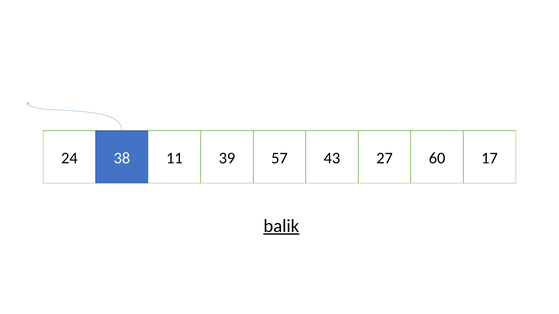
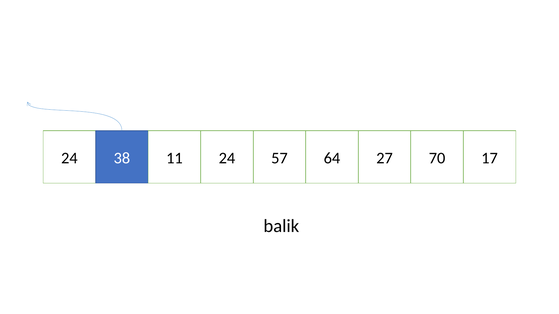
11 39: 39 -> 24
43: 43 -> 64
60: 60 -> 70
balik underline: present -> none
